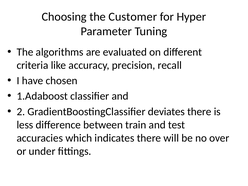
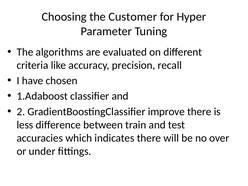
deviates: deviates -> improve
